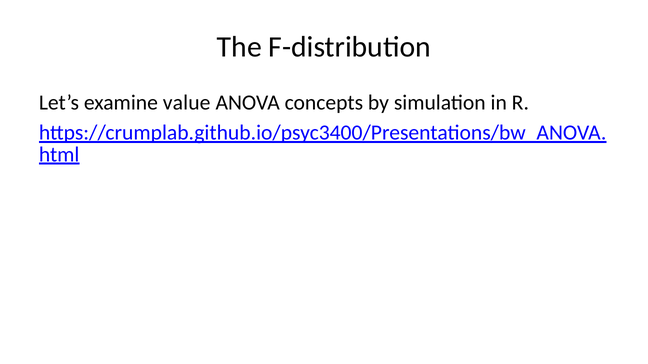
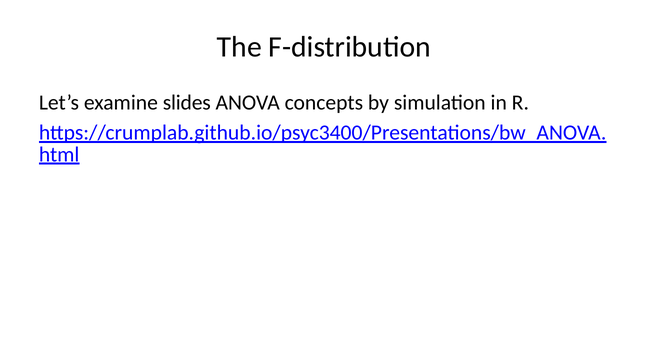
value: value -> slides
